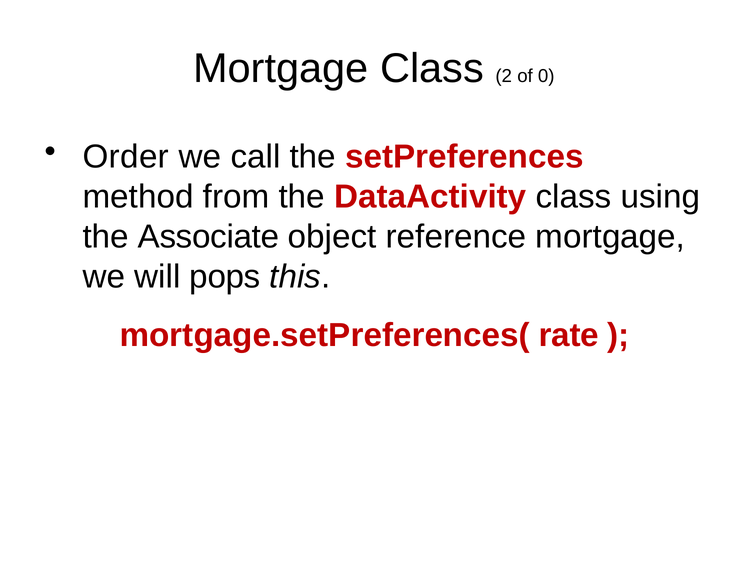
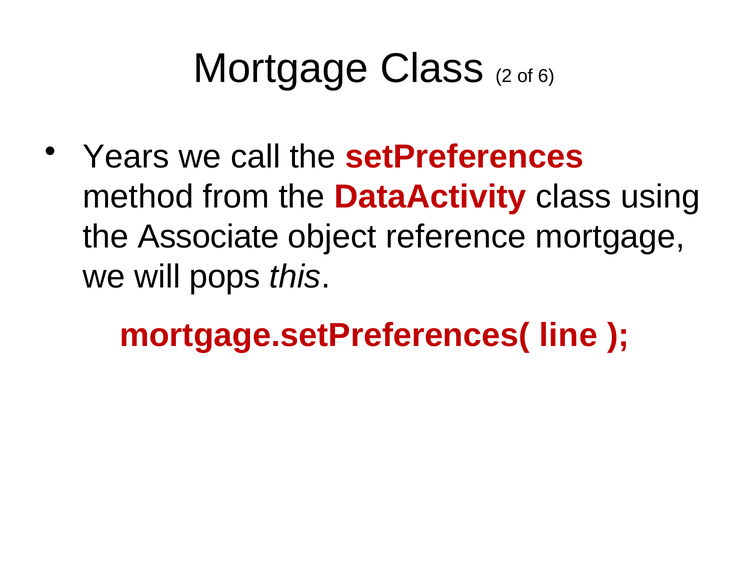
0: 0 -> 6
Order: Order -> Years
rate: rate -> line
